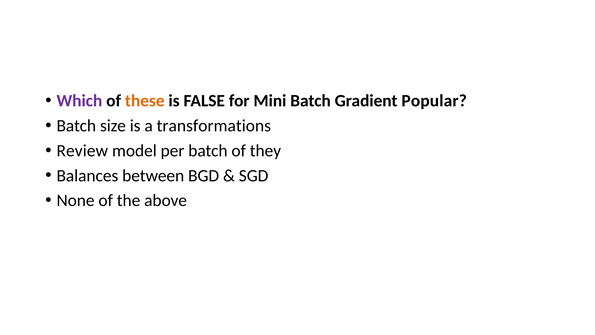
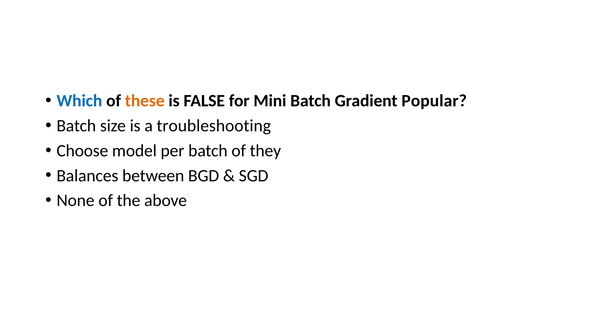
Which colour: purple -> blue
transformations: transformations -> troubleshooting
Review: Review -> Choose
